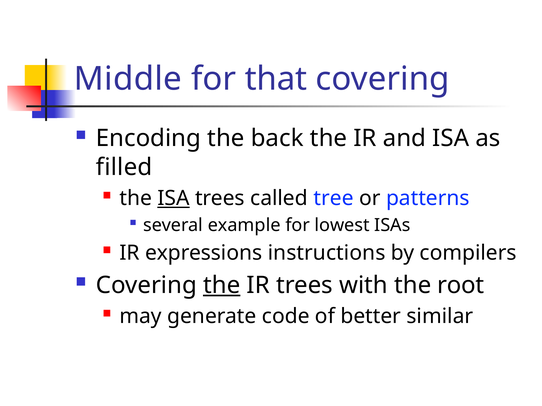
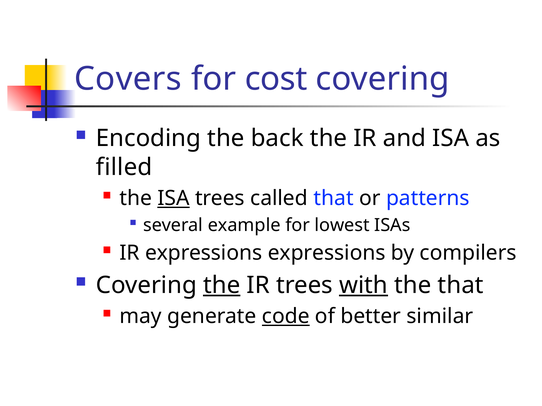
Middle: Middle -> Covers
that: that -> cost
called tree: tree -> that
expressions instructions: instructions -> expressions
with underline: none -> present
the root: root -> that
code underline: none -> present
